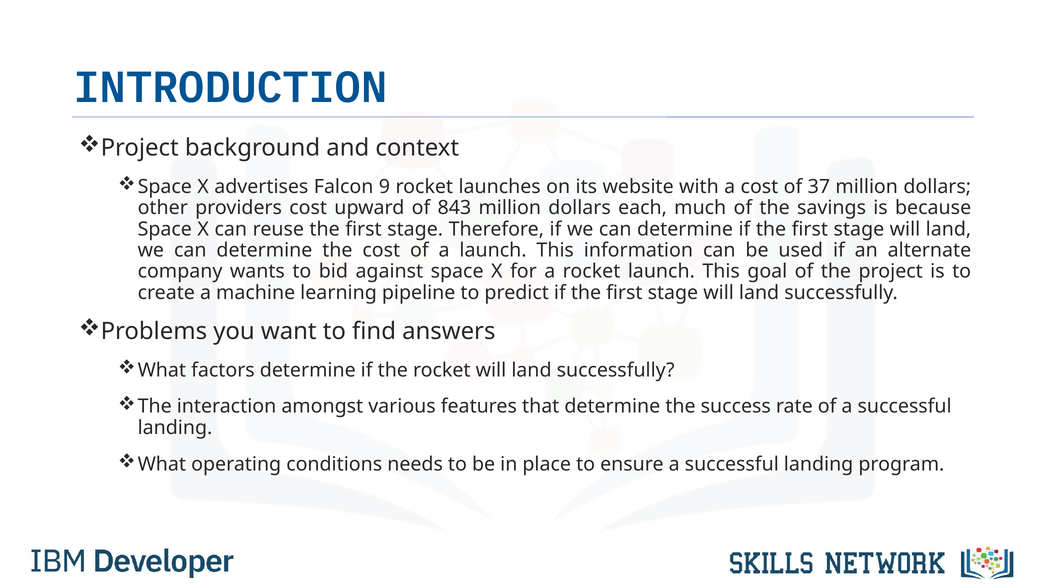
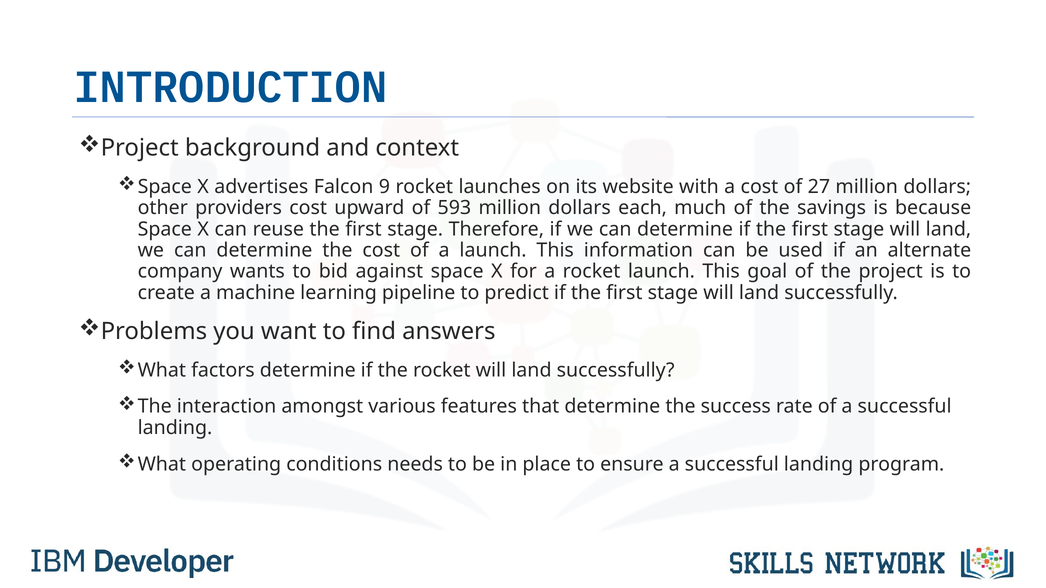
37: 37 -> 27
843: 843 -> 593
